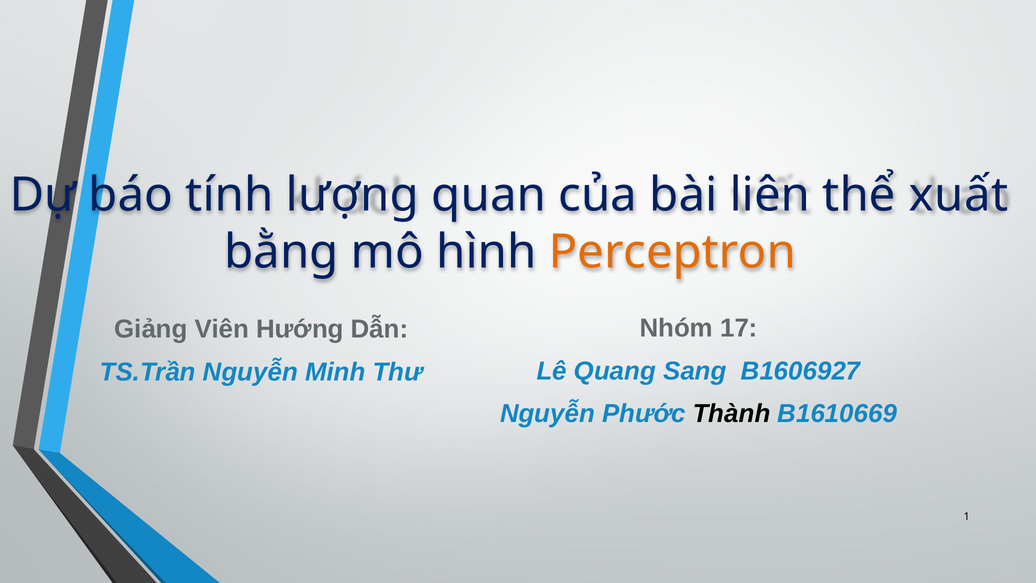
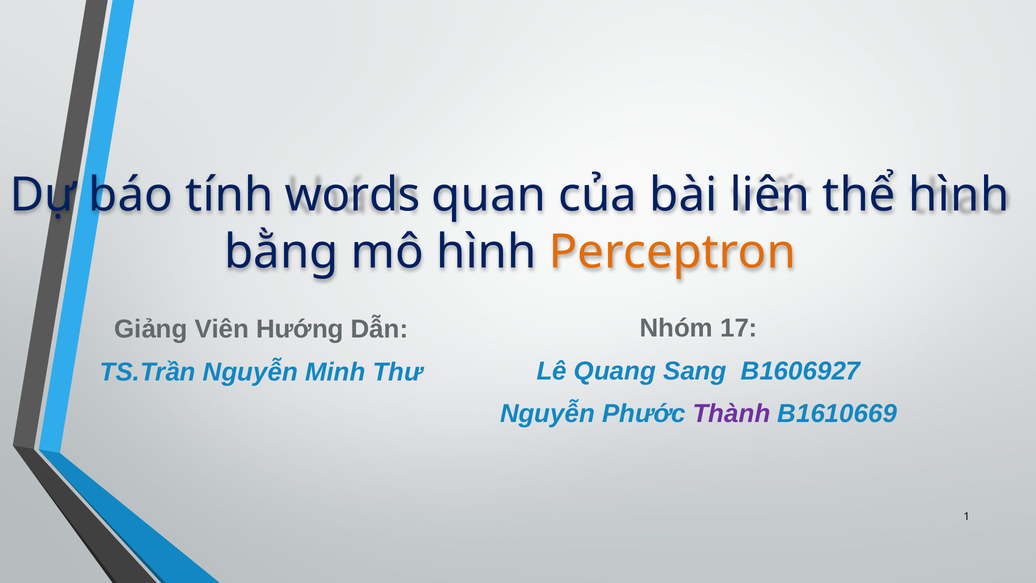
lượng: lượng -> words
thể xuất: xuất -> hình
Thành colour: black -> purple
